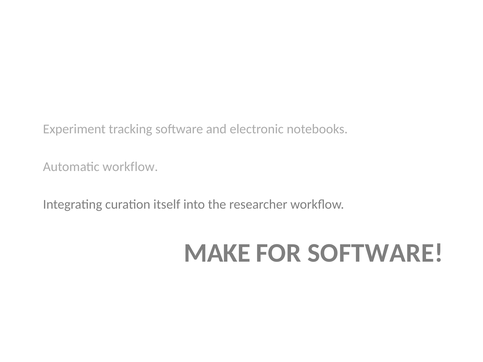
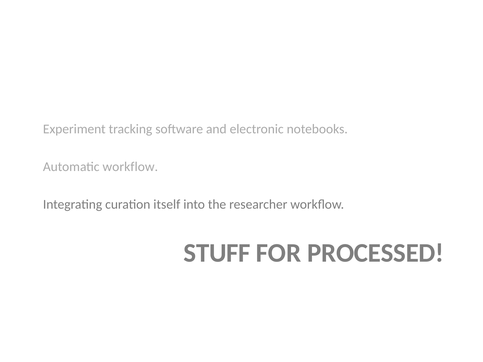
MAKE: MAKE -> STUFF
FOR SOFTWARE: SOFTWARE -> PROCESSED
